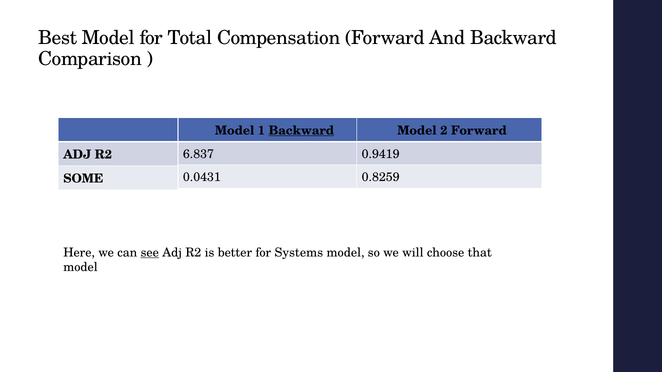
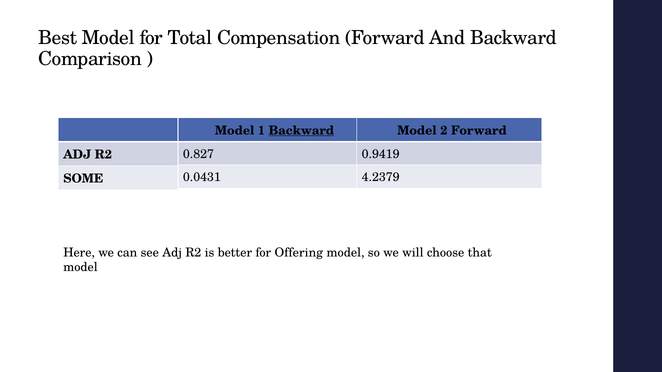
6.837: 6.837 -> 0.827
0.8259: 0.8259 -> 4.2379
see underline: present -> none
Systems: Systems -> Offering
